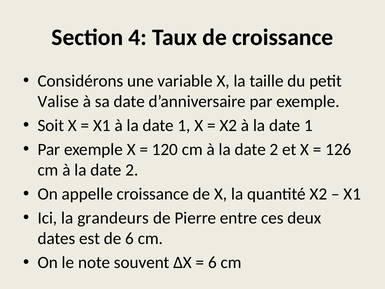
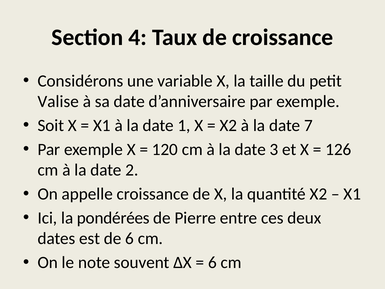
1 at (308, 125): 1 -> 7
2 at (274, 149): 2 -> 3
grandeurs: grandeurs -> pondérées
